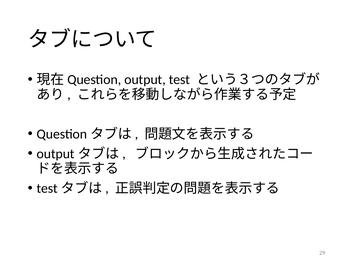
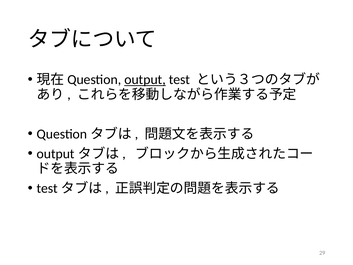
output underline: none -> present
